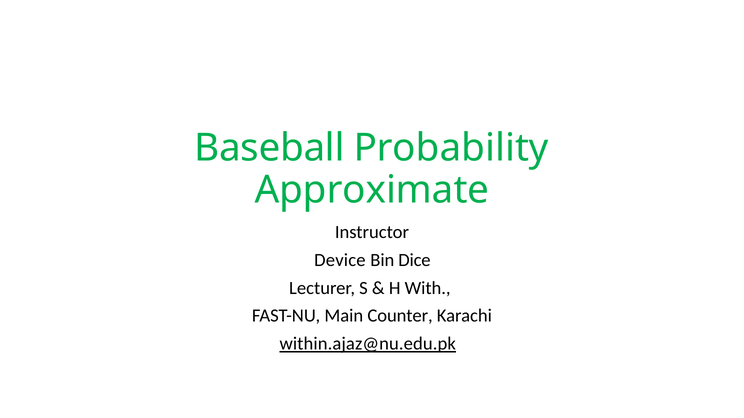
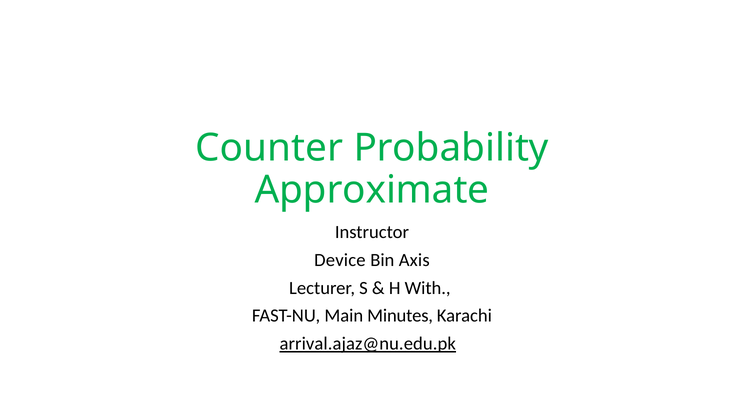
Baseball: Baseball -> Counter
Dice: Dice -> Axis
Counter: Counter -> Minutes
within.ajaz@nu.edu.pk: within.ajaz@nu.edu.pk -> arrival.ajaz@nu.edu.pk
